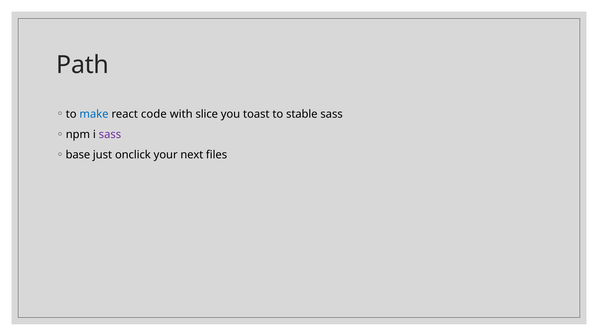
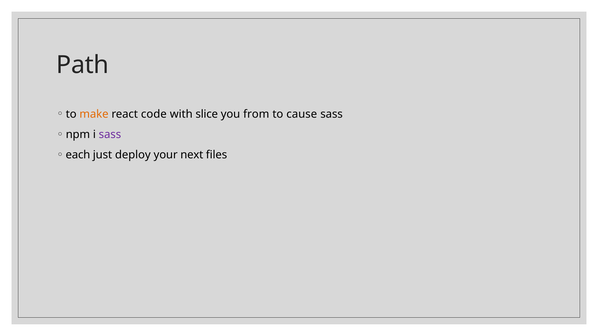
make colour: blue -> orange
toast: toast -> from
stable: stable -> cause
base: base -> each
onclick: onclick -> deploy
